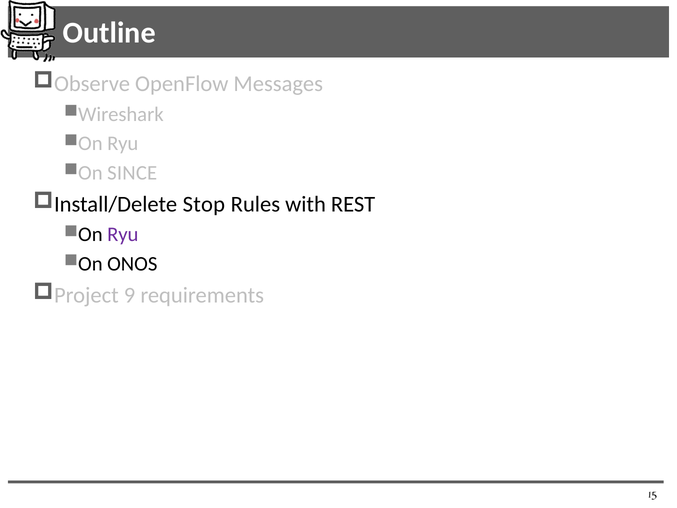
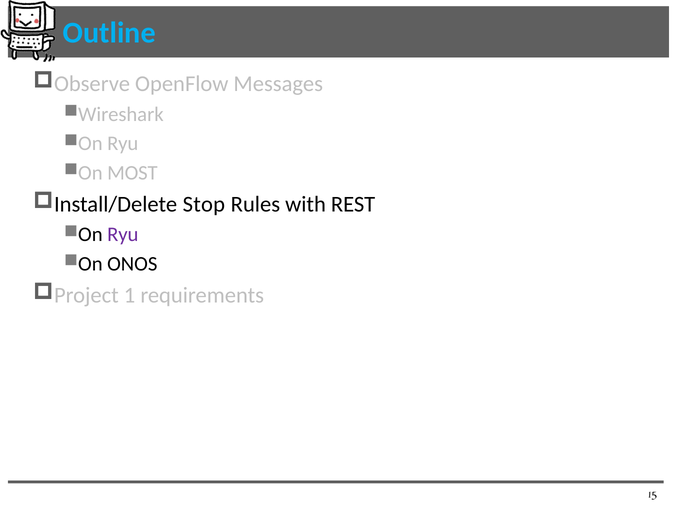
Outline colour: white -> light blue
SINCE: SINCE -> MOST
9: 9 -> 1
